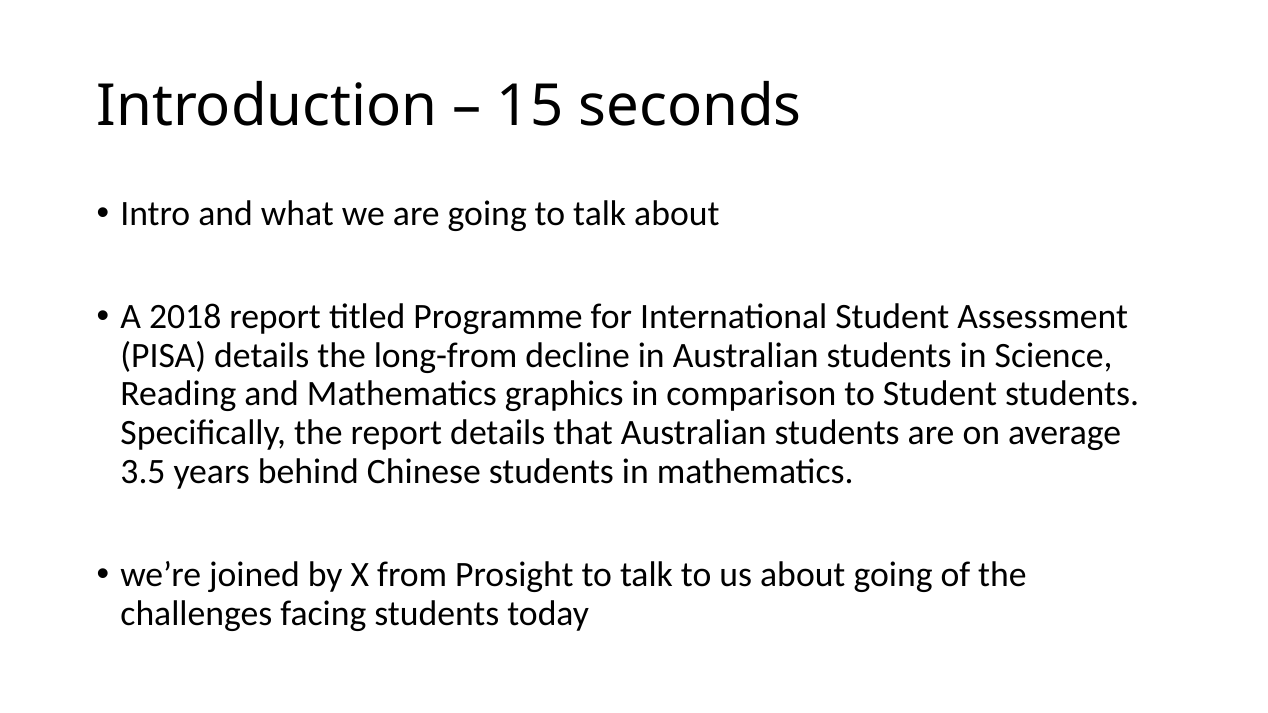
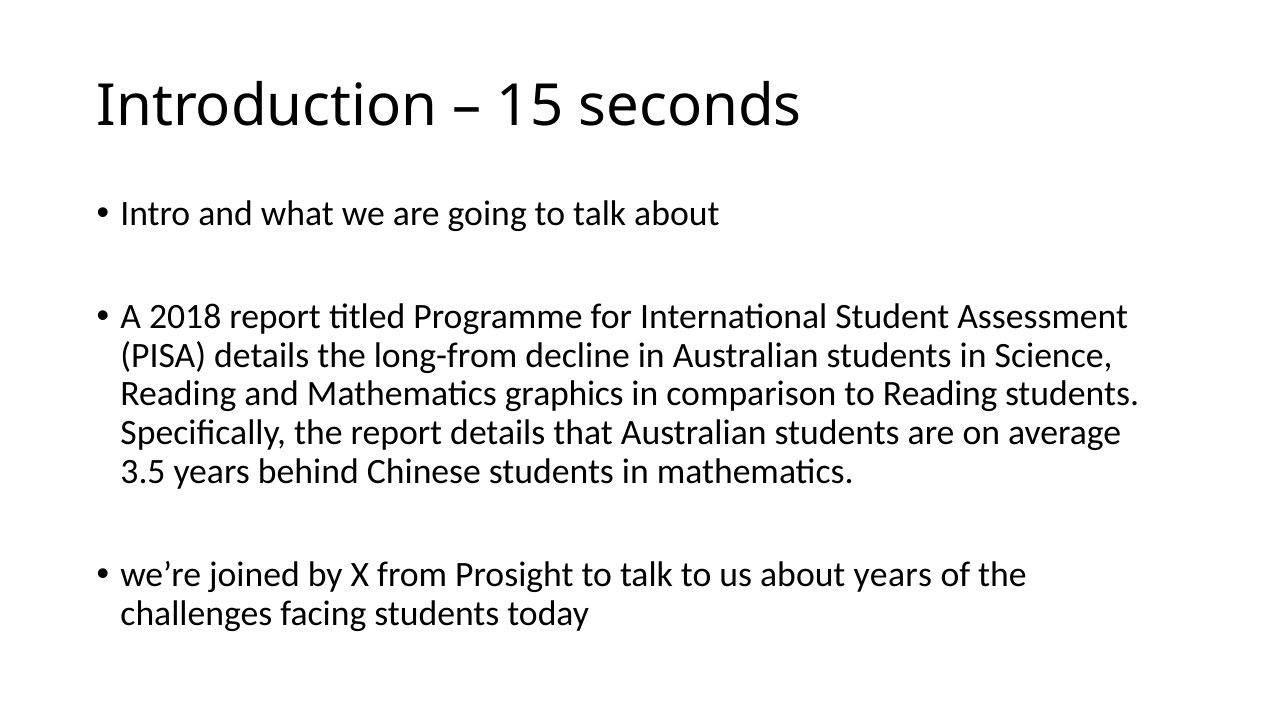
to Student: Student -> Reading
about going: going -> years
